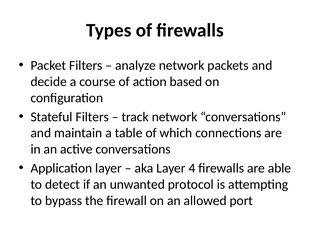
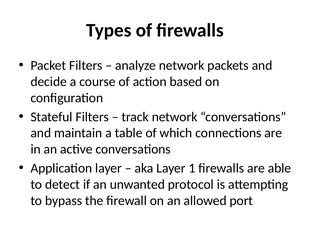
4: 4 -> 1
